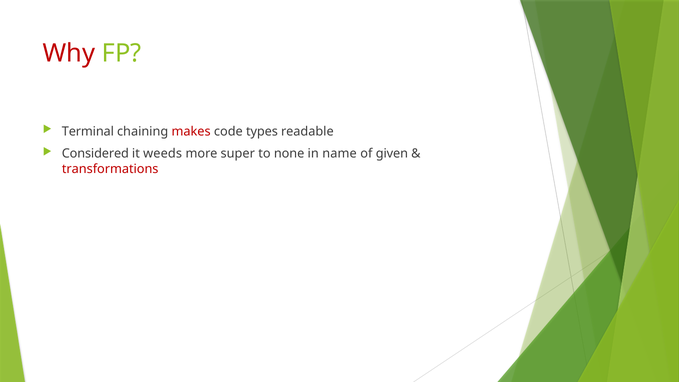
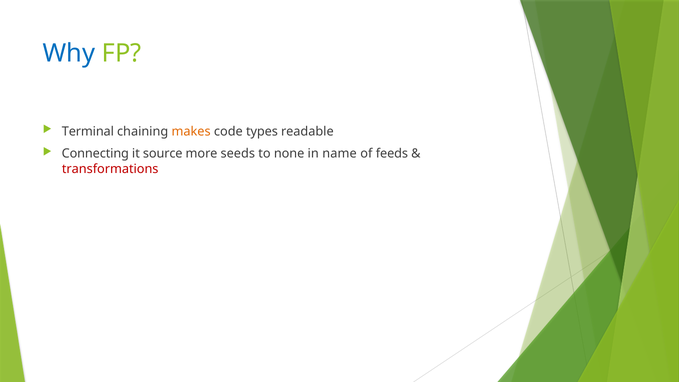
Why colour: red -> blue
makes colour: red -> orange
Considered: Considered -> Connecting
weeds: weeds -> source
super: super -> seeds
given: given -> feeds
